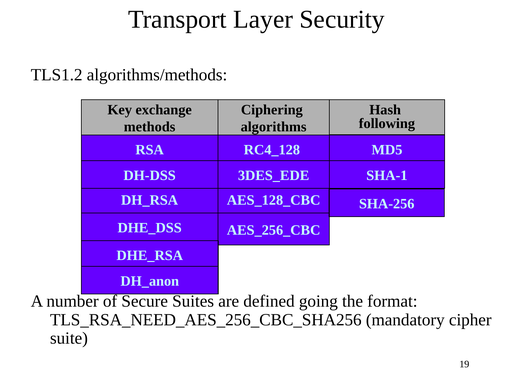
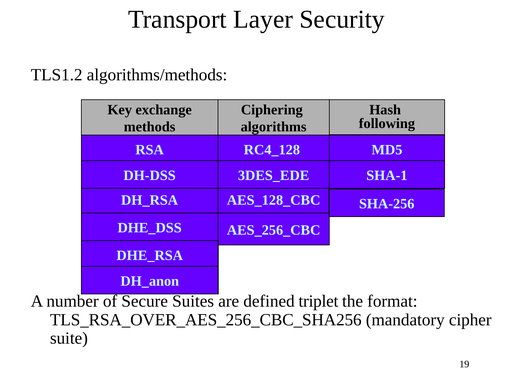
going: going -> triplet
TLS_RSA_NEED_AES_256_CBC_SHA256: TLS_RSA_NEED_AES_256_CBC_SHA256 -> TLS_RSA_OVER_AES_256_CBC_SHA256
